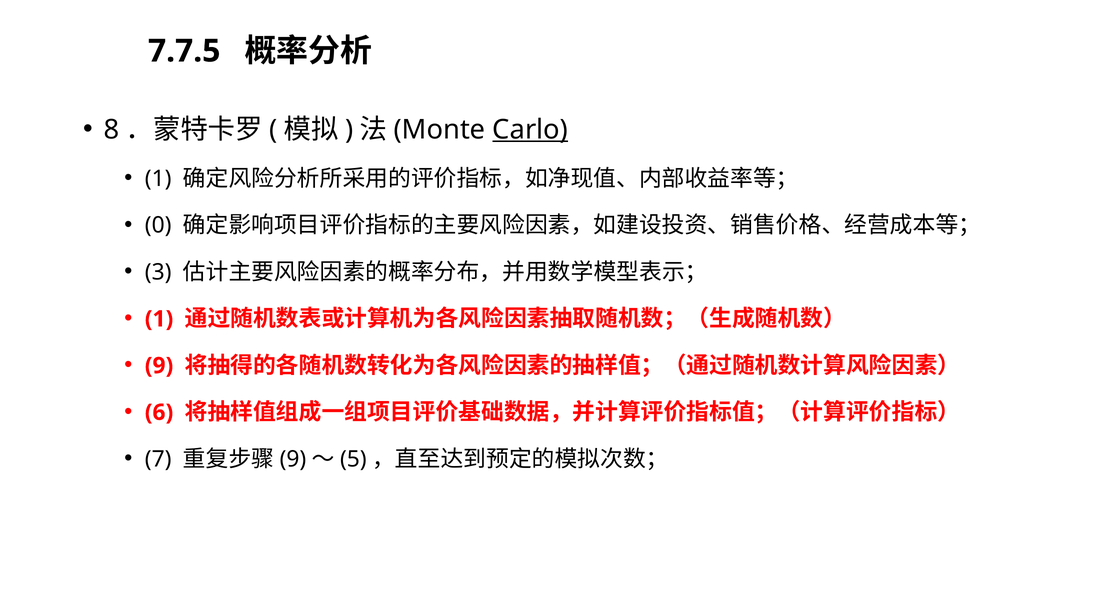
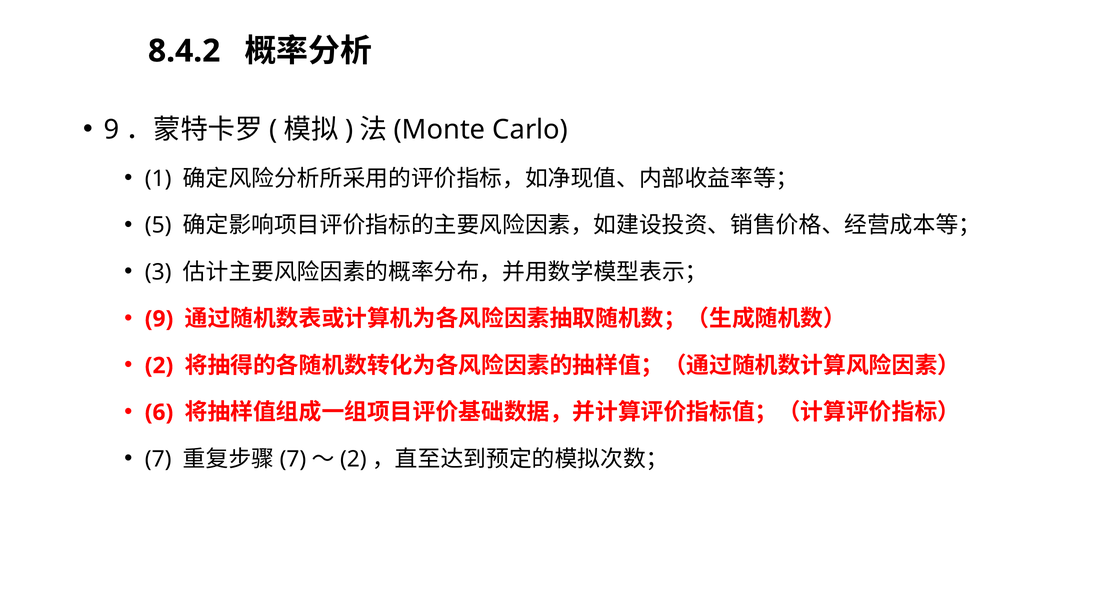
7.7.5: 7.7.5 -> 8.4.2
8 at (112, 129): 8 -> 9
Carlo underline: present -> none
0: 0 -> 5
1 at (159, 319): 1 -> 9
9 at (159, 366): 9 -> 2
9 at (293, 459): 9 -> 7
5 at (353, 459): 5 -> 2
